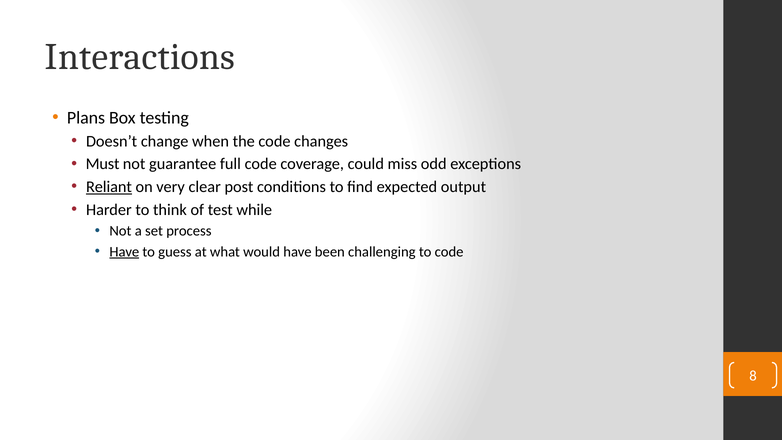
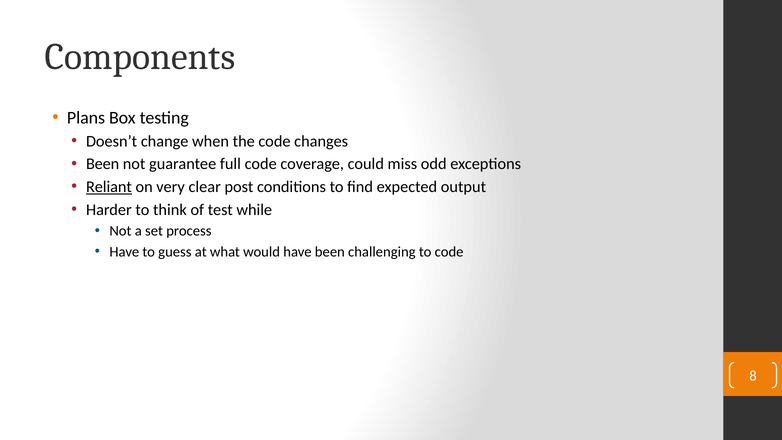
Interactions: Interactions -> Components
Must at (103, 164): Must -> Been
Have at (124, 252) underline: present -> none
